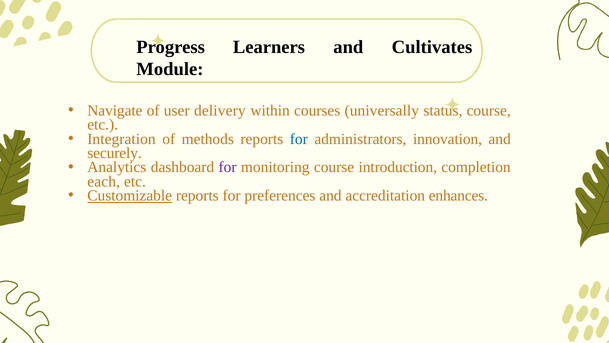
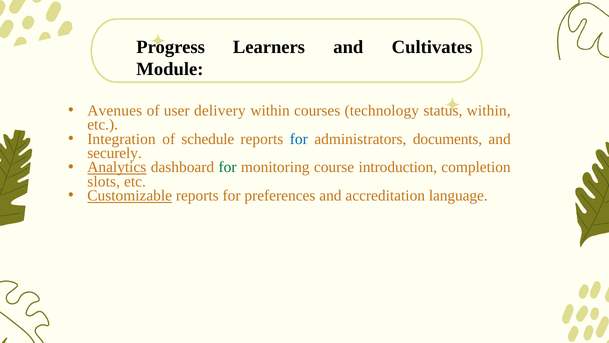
Navigate: Navigate -> Avenues
universally: universally -> technology
course at (489, 111): course -> within
methods: methods -> schedule
innovation: innovation -> documents
Analytics underline: none -> present
for at (228, 167) colour: purple -> green
each: each -> slots
enhances: enhances -> language
